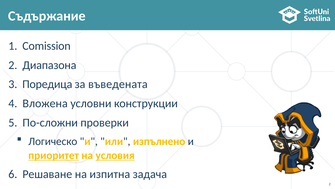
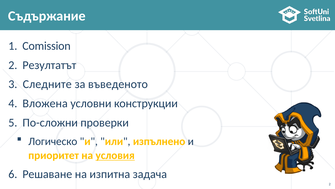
Диапазона: Диапазона -> Резултатът
Поредица: Поредица -> Следните
въведената: въведената -> въведеното
приоритет underline: present -> none
